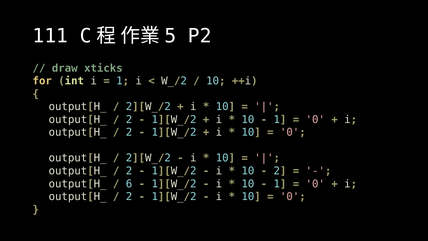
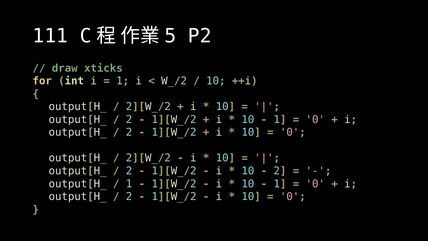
6 at (129, 184): 6 -> 1
